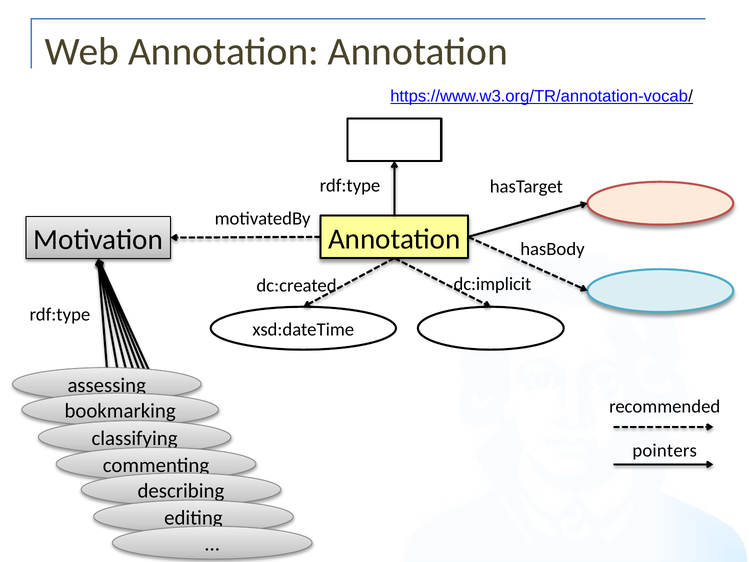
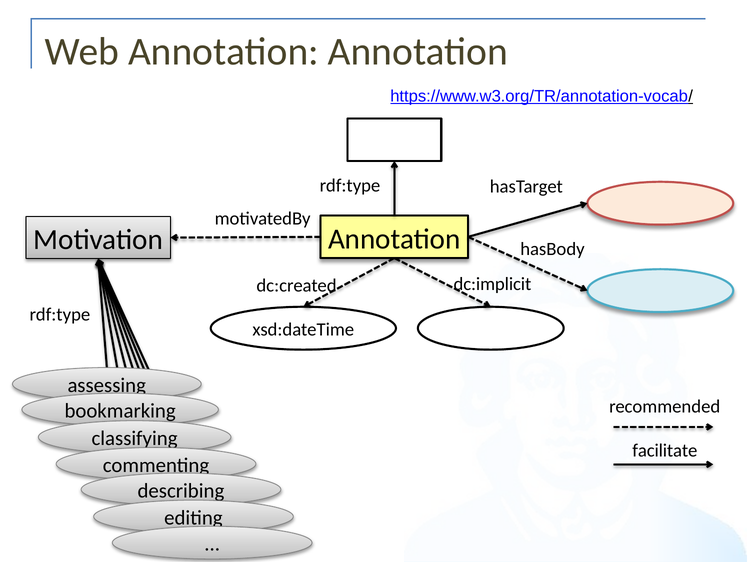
pointers: pointers -> facilitate
